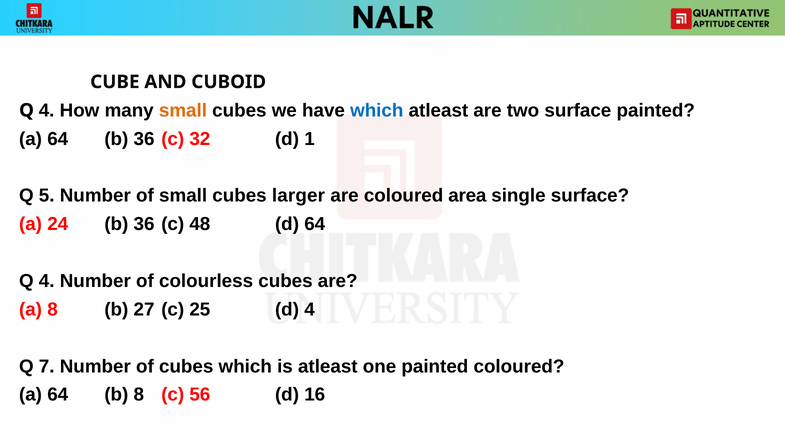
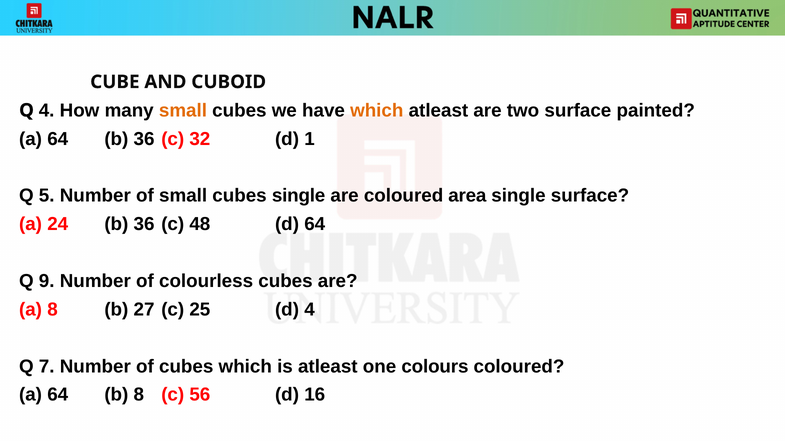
which at (377, 111) colour: blue -> orange
cubes larger: larger -> single
4 at (47, 281): 4 -> 9
one painted: painted -> colours
